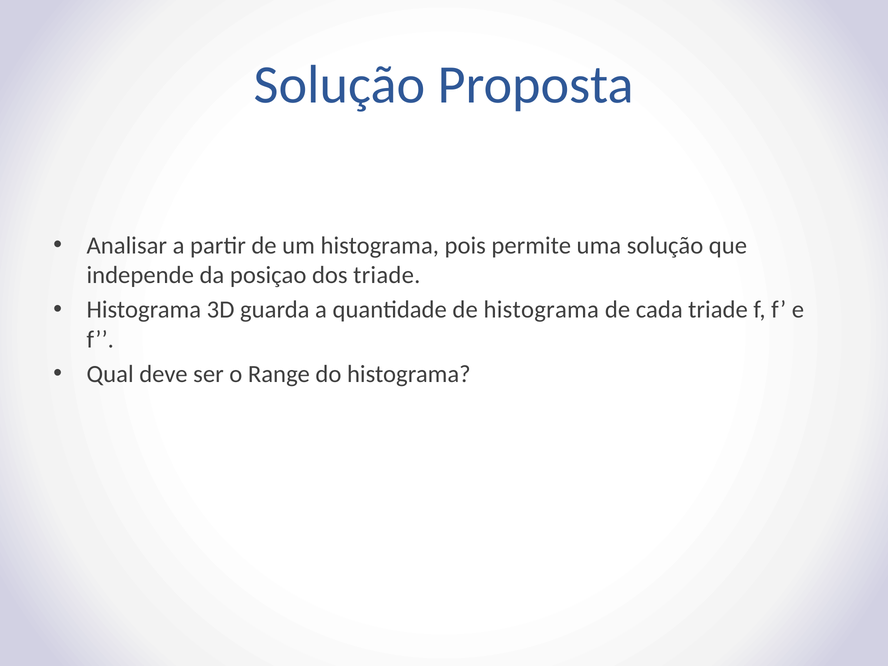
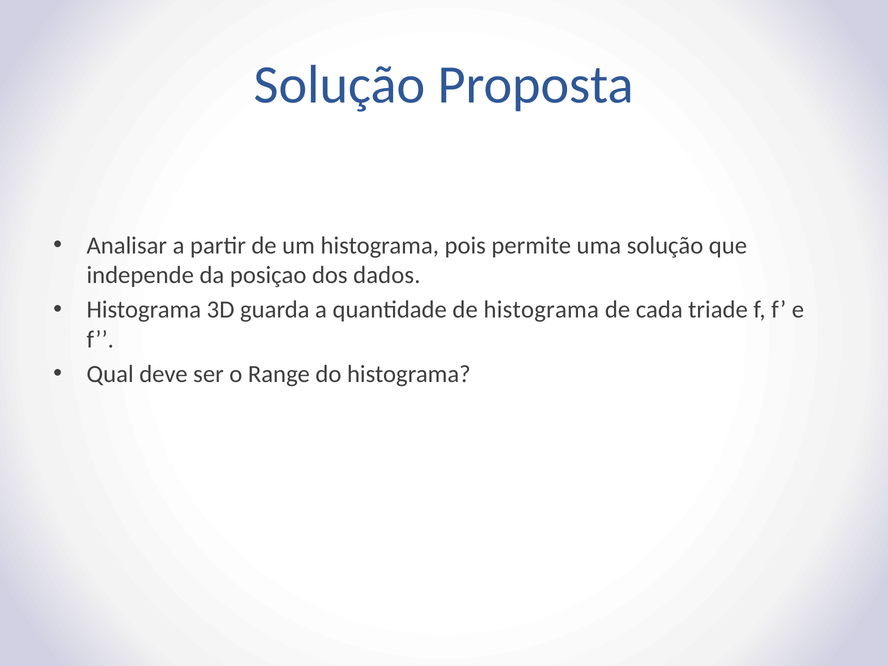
dos triade: triade -> dados
